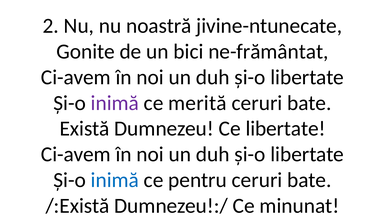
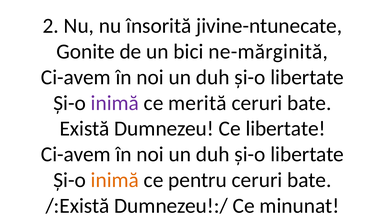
noastră: noastră -> însorită
ne-frământat: ne-frământat -> ne-mărginită
inimă at (115, 180) colour: blue -> orange
